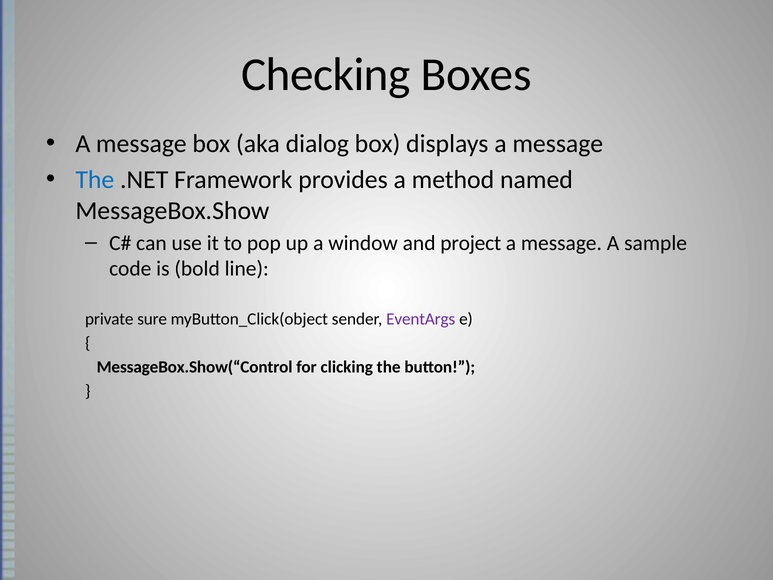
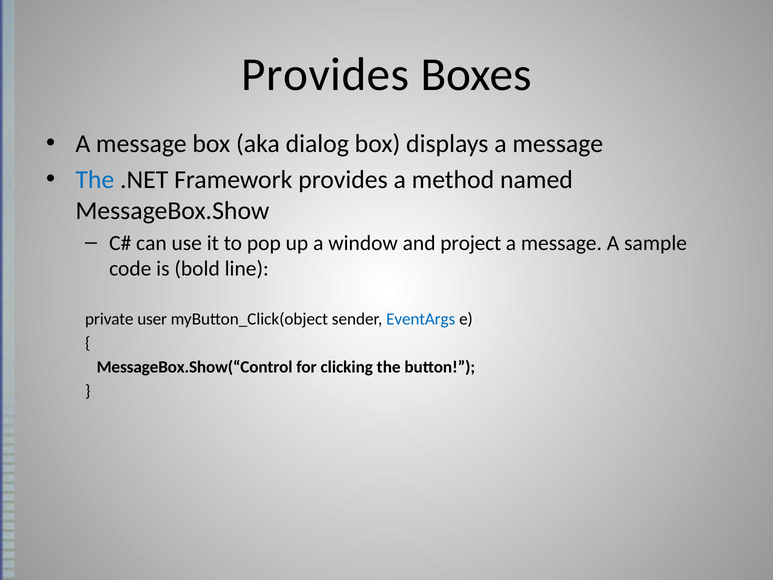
Checking at (326, 75): Checking -> Provides
sure: sure -> user
EventArgs colour: purple -> blue
